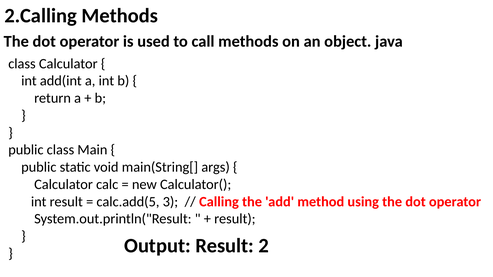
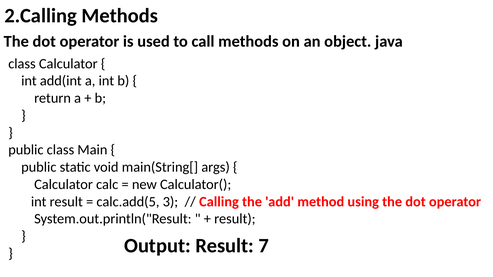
2: 2 -> 7
